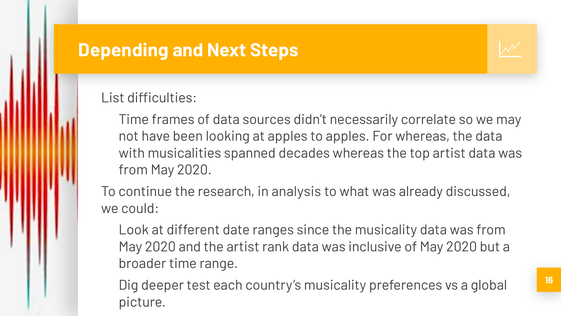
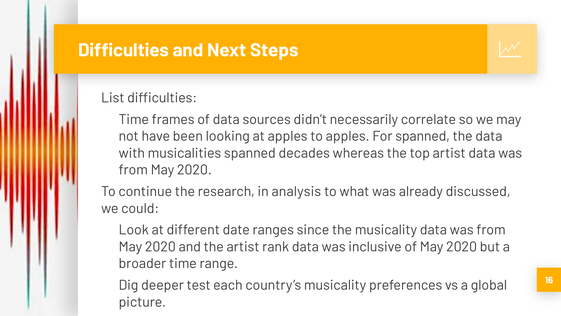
Depending at (123, 50): Depending -> Difficulties
For whereas: whereas -> spanned
